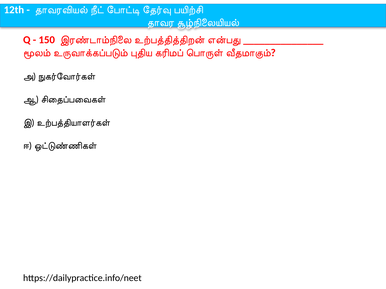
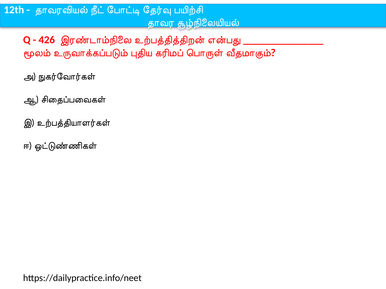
150: 150 -> 426
